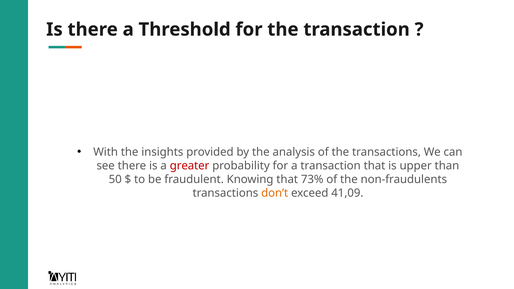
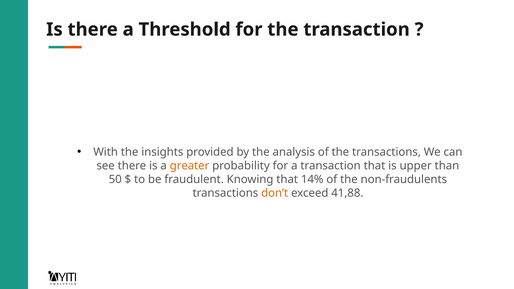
greater colour: red -> orange
73%: 73% -> 14%
41,09: 41,09 -> 41,88
